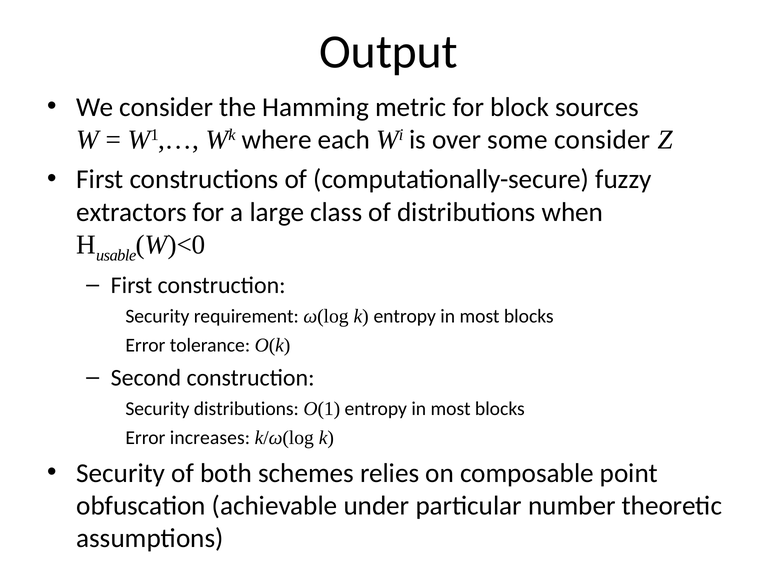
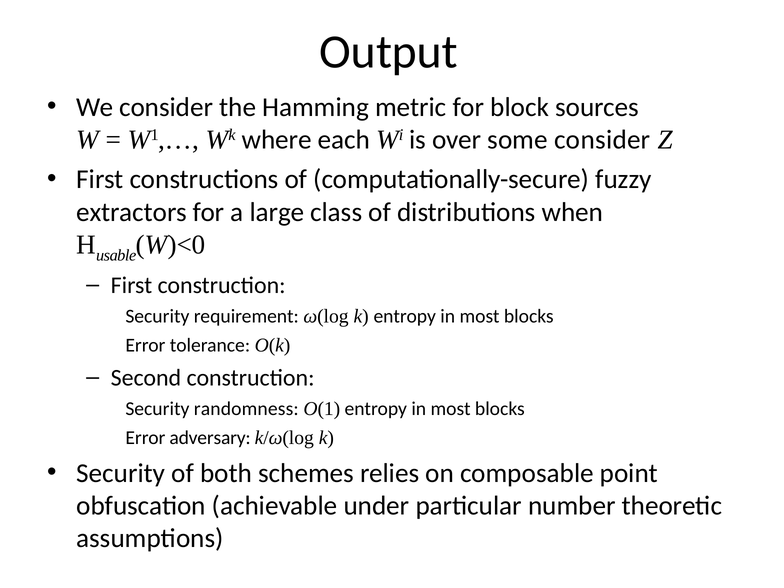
Security distributions: distributions -> randomness
increases: increases -> adversary
